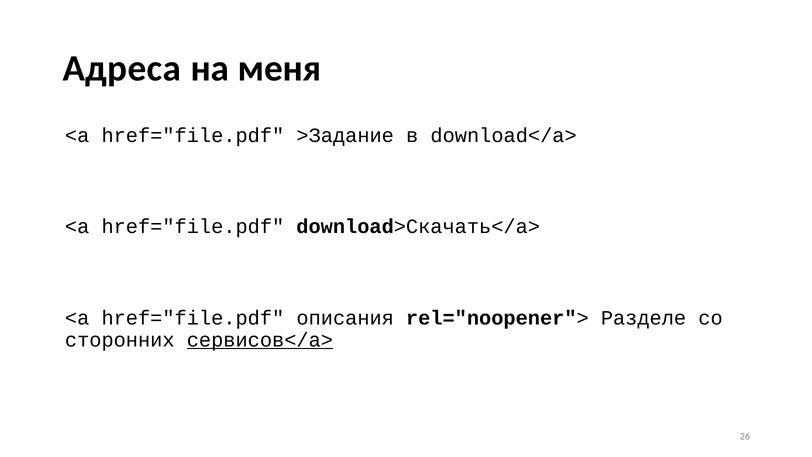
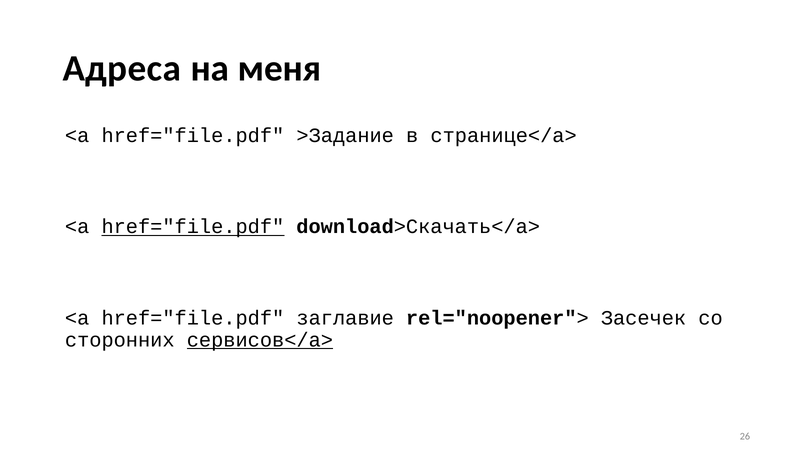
download</a>: download</a> -> странице</a>
href="file.pdf at (193, 227) underline: none -> present
описания: описания -> заглавие
Разделе: Разделе -> Засечек
